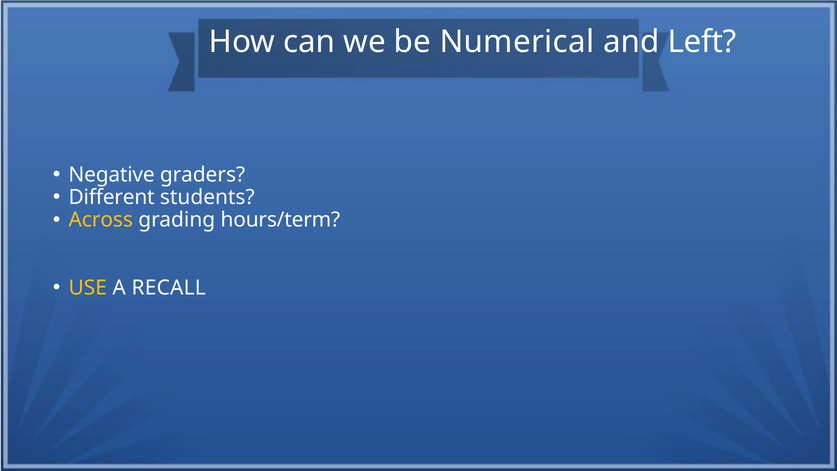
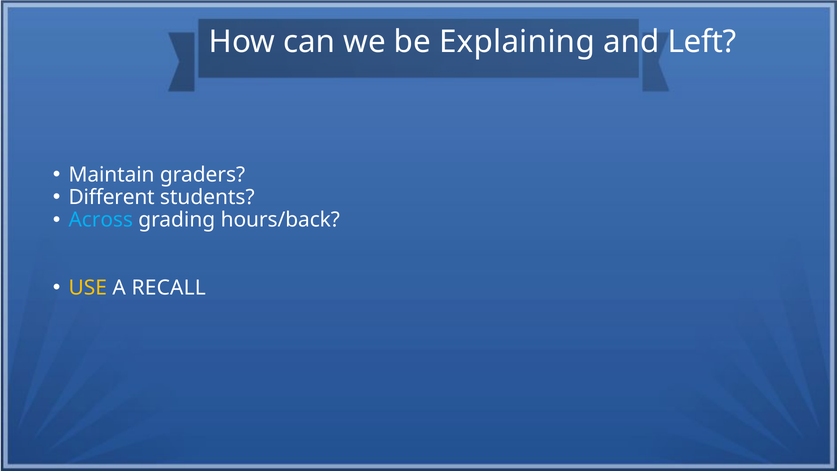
Numerical: Numerical -> Explaining
Negative: Negative -> Maintain
Across colour: yellow -> light blue
hours/term: hours/term -> hours/back
